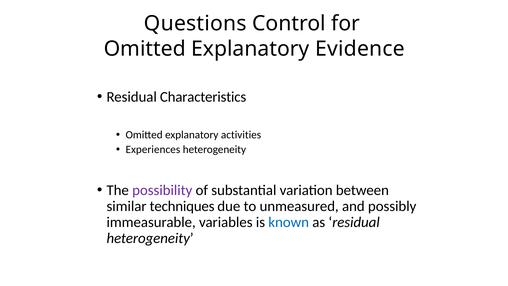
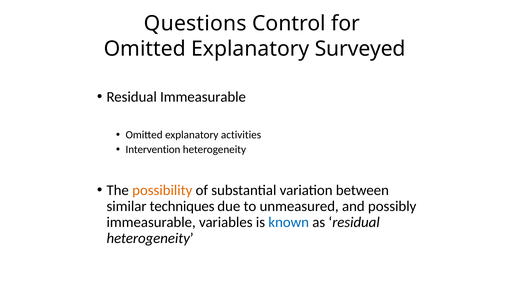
Evidence: Evidence -> Surveyed
Residual Characteristics: Characteristics -> Immeasurable
Experiences: Experiences -> Intervention
possibility colour: purple -> orange
